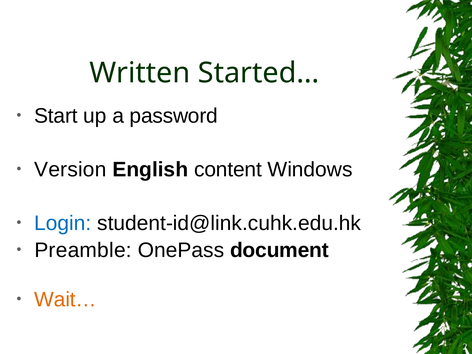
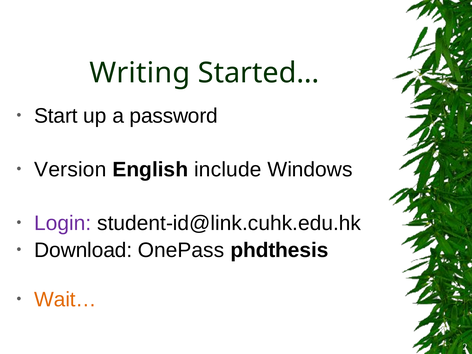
Written: Written -> Writing
content: content -> include
Login colour: blue -> purple
Preamble: Preamble -> Download
document: document -> phdthesis
